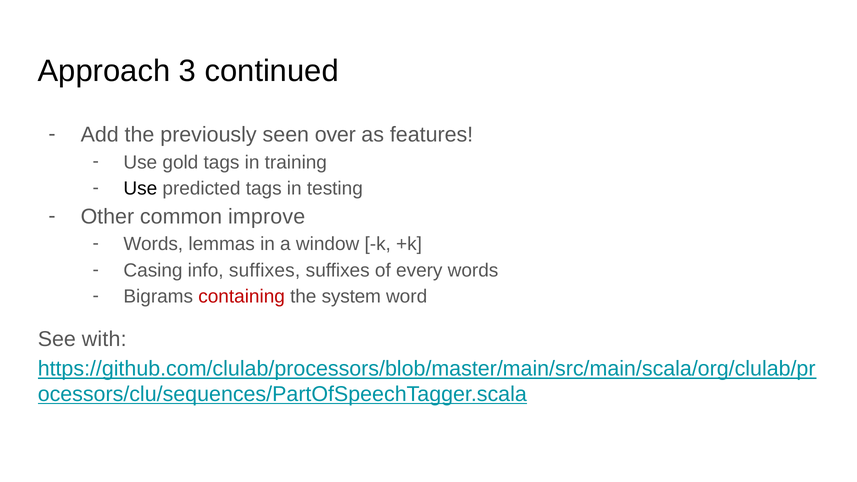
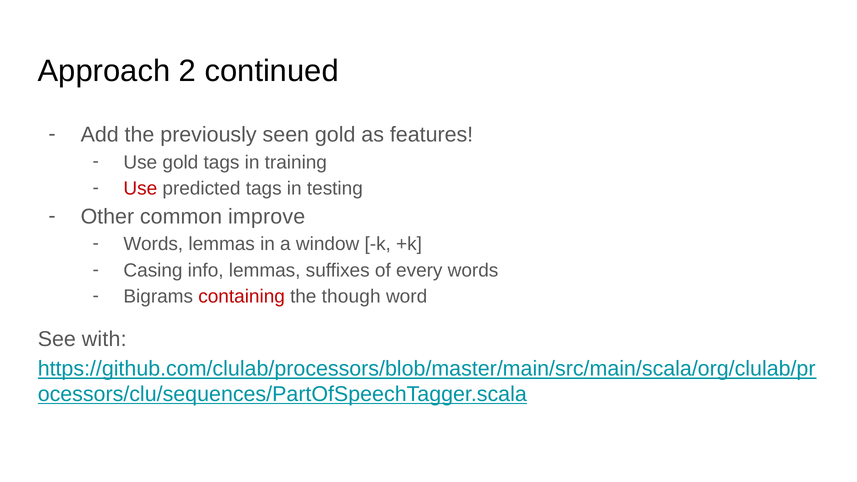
3: 3 -> 2
seen over: over -> gold
Use at (140, 188) colour: black -> red
info suffixes: suffixes -> lemmas
system: system -> though
